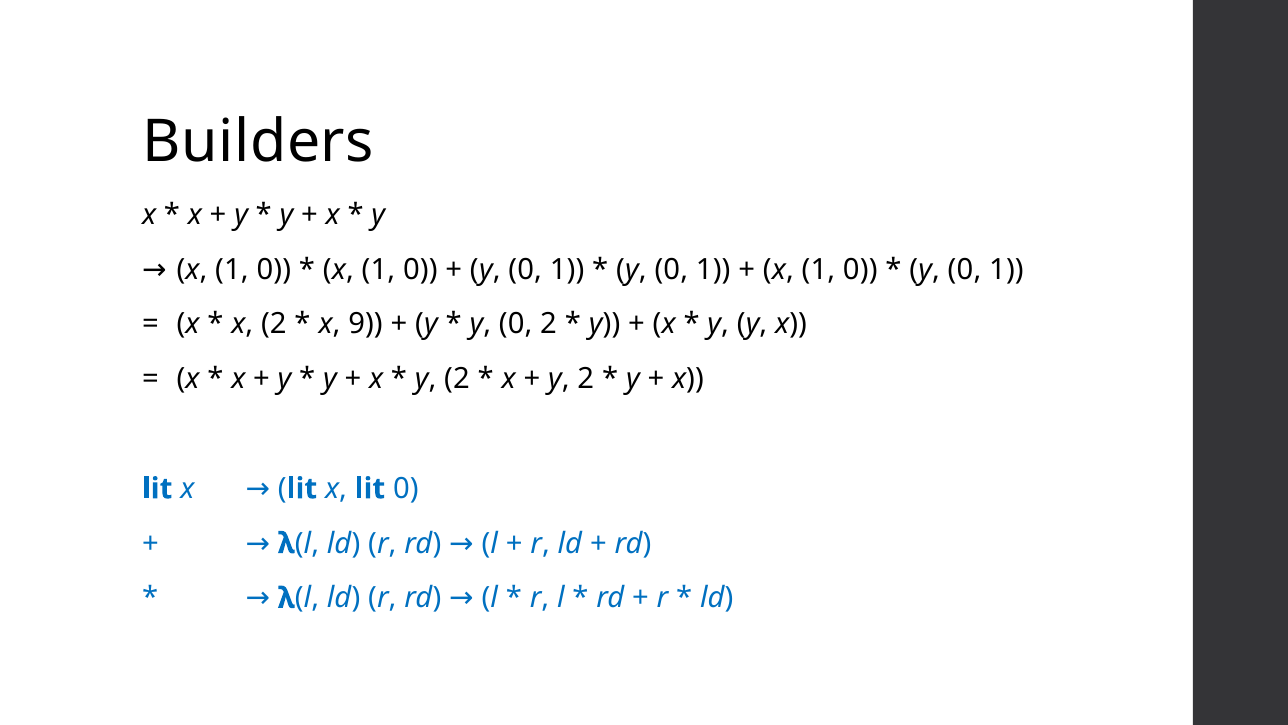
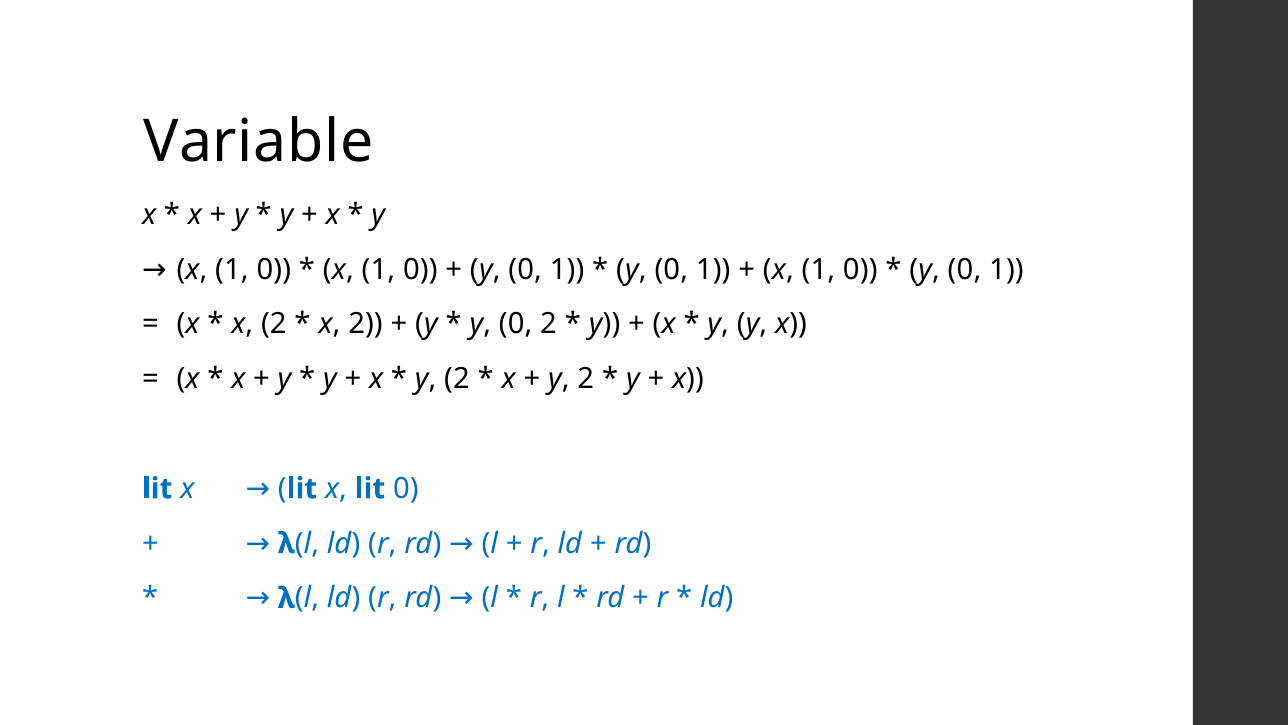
Builders: Builders -> Variable
9 at (365, 324): 9 -> 2
